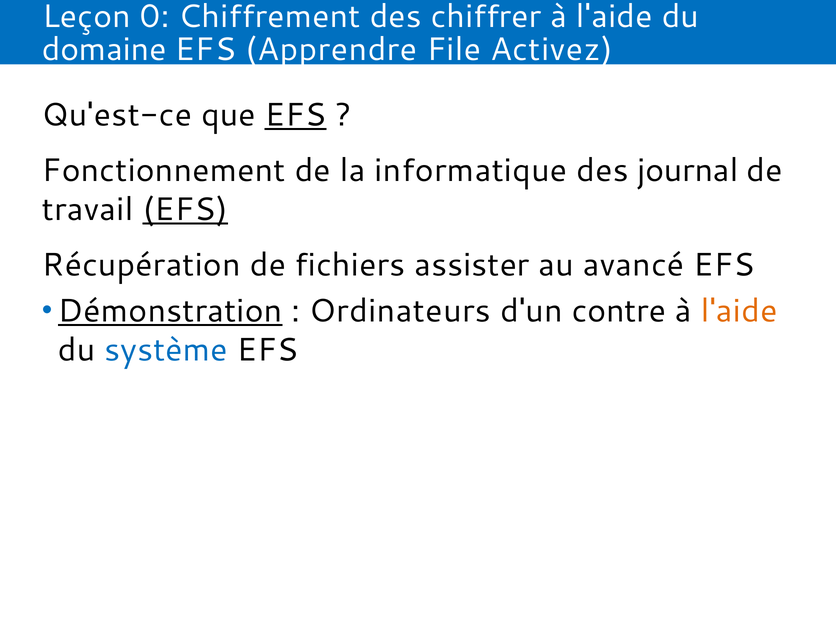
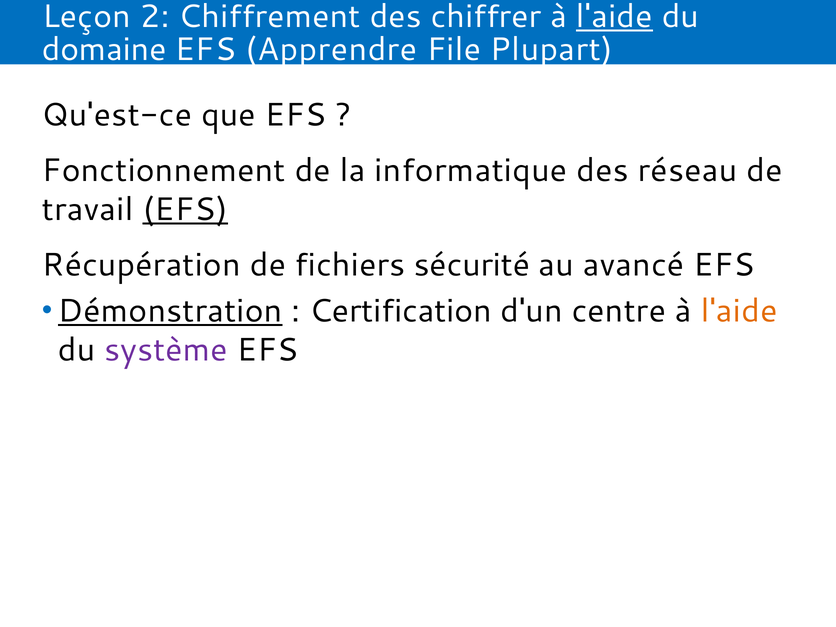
0: 0 -> 2
l'aide at (614, 16) underline: none -> present
Activez: Activez -> Plupart
EFS at (296, 115) underline: present -> none
journal: journal -> réseau
assister: assister -> sécurité
Ordinateurs: Ordinateurs -> Certification
contre: contre -> centre
système colour: blue -> purple
